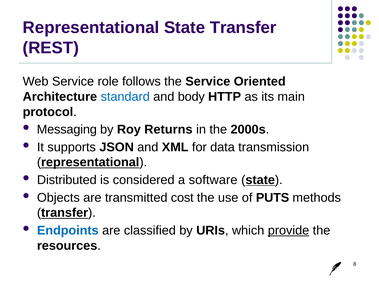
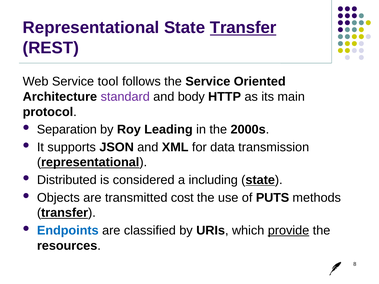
Transfer at (243, 28) underline: none -> present
role: role -> tool
standard colour: blue -> purple
Messaging: Messaging -> Separation
Returns: Returns -> Leading
software: software -> including
